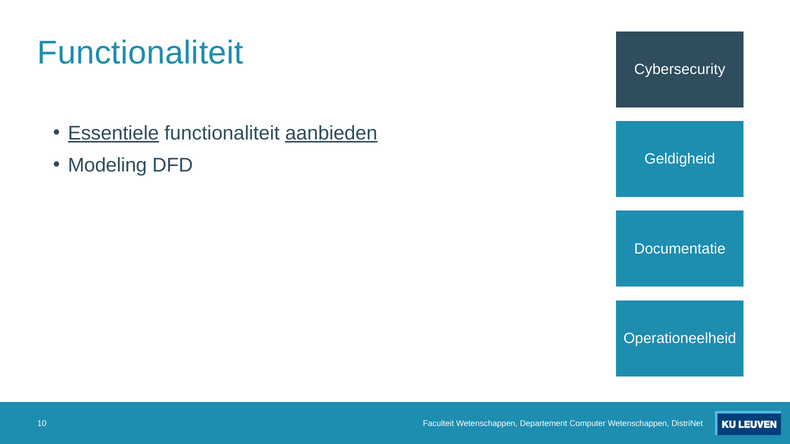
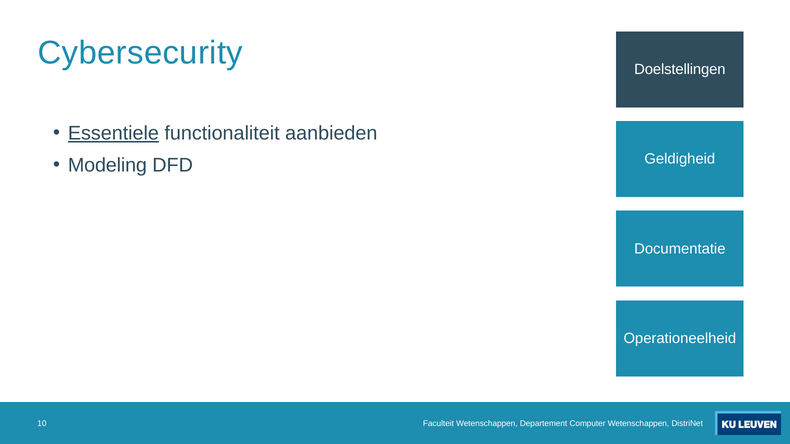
Functionaliteit at (140, 53): Functionaliteit -> Cybersecurity
Cybersecurity: Cybersecurity -> Doelstellingen
aanbieden underline: present -> none
